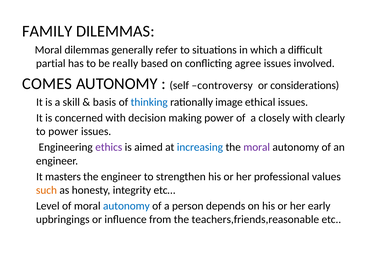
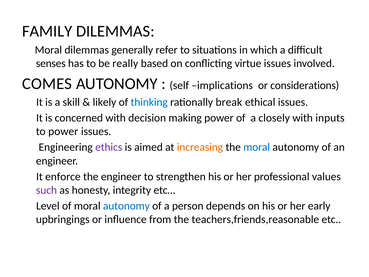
partial: partial -> senses
agree: agree -> virtue
controversy: controversy -> implications
basis: basis -> likely
image: image -> break
clearly: clearly -> inputs
increasing colour: blue -> orange
moral at (257, 147) colour: purple -> blue
masters: masters -> enforce
such colour: orange -> purple
